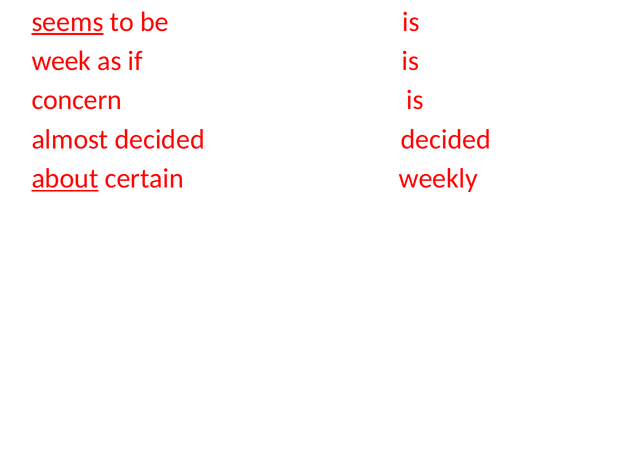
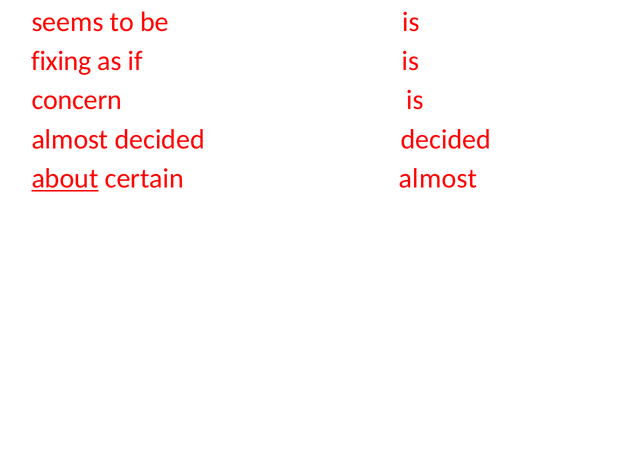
seems underline: present -> none
week: week -> fixing
certain weekly: weekly -> almost
